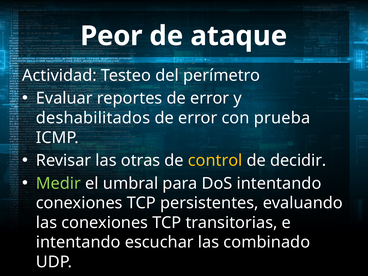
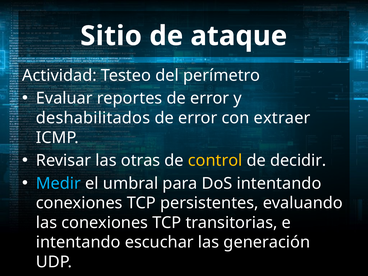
Peor: Peor -> Sitio
prueba: prueba -> extraer
Medir colour: light green -> light blue
combinado: combinado -> generación
